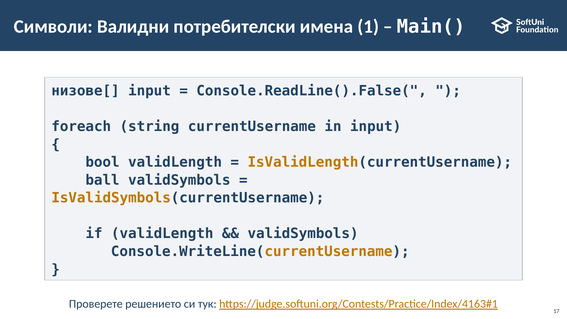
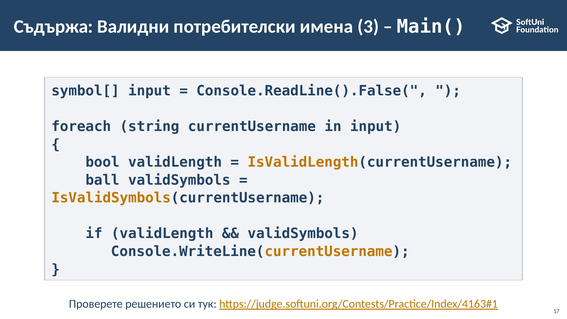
Символи: Символи -> Съдържа
1: 1 -> 3
низове[: низове[ -> symbol[
